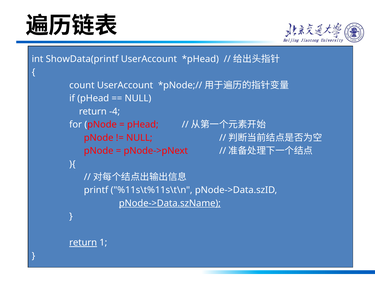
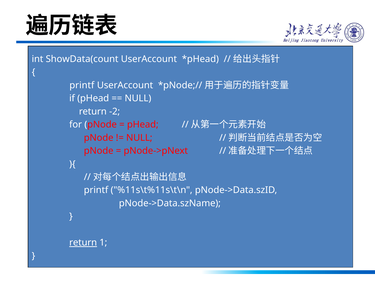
ShowData(printf: ShowData(printf -> ShowData(count
count at (82, 85): count -> printf
-4: -4 -> -2
pNode->Data.szName underline: present -> none
